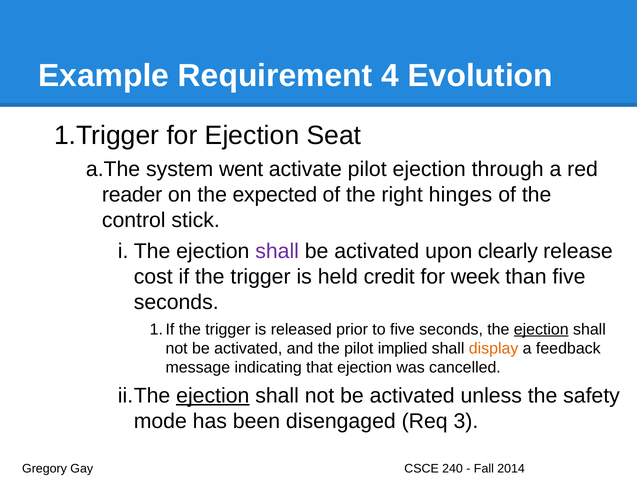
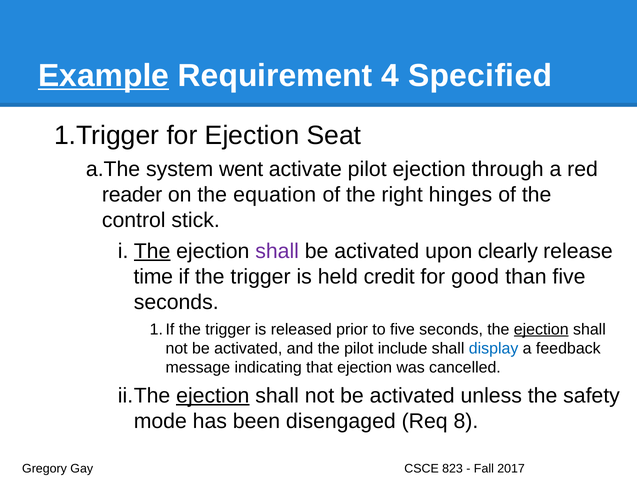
Example underline: none -> present
Evolution: Evolution -> Specified
expected: expected -> equation
The at (152, 251) underline: none -> present
cost: cost -> time
week: week -> good
implied: implied -> include
display colour: orange -> blue
3: 3 -> 8
240: 240 -> 823
2014: 2014 -> 2017
